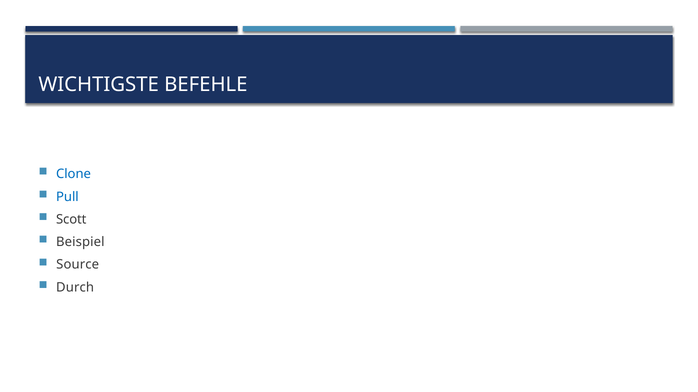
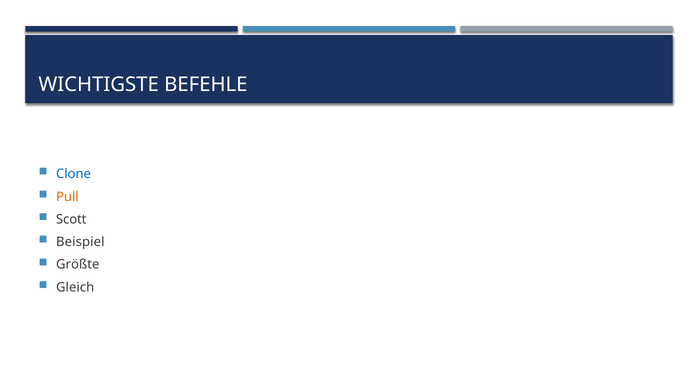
Pull colour: blue -> orange
Source: Source -> Größte
Durch: Durch -> Gleich
